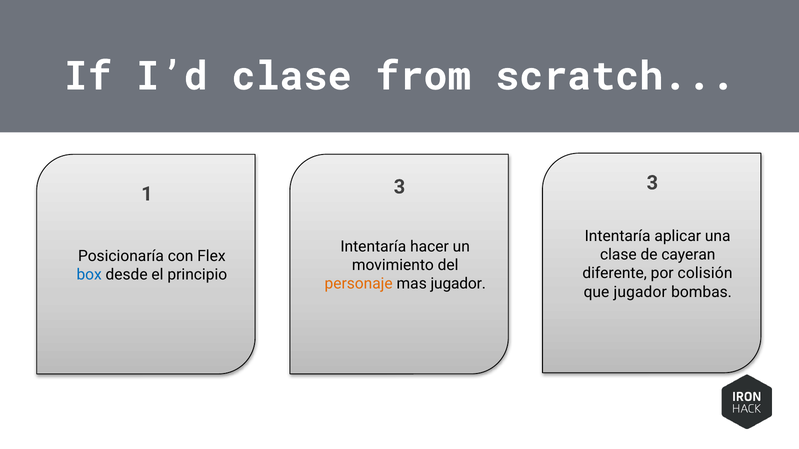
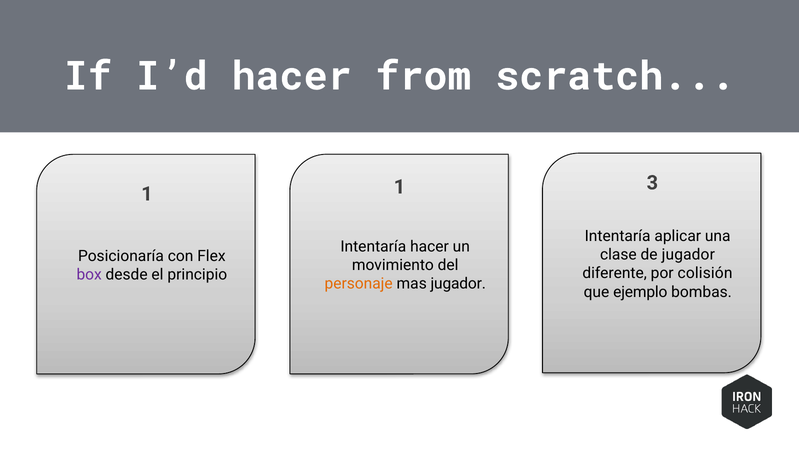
I’d clase: clase -> hacer
1 3: 3 -> 1
de cayeran: cayeran -> jugador
box colour: blue -> purple
que jugador: jugador -> ejemplo
